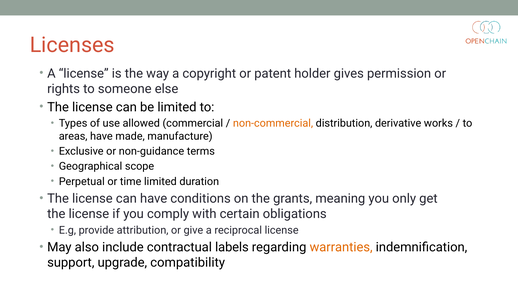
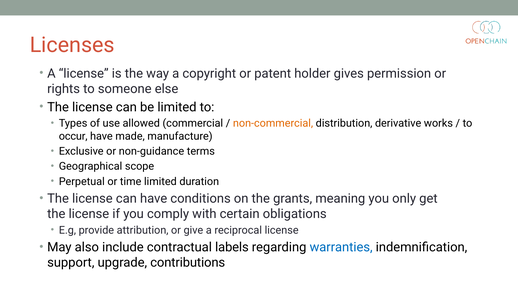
areas: areas -> occur
warranties colour: orange -> blue
compatibility: compatibility -> contributions
